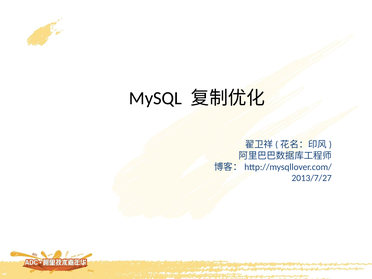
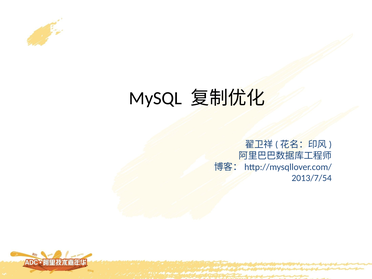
2013/7/27: 2013/7/27 -> 2013/7/54
